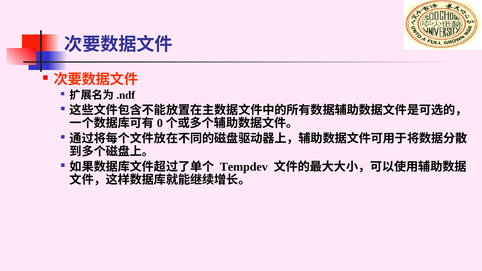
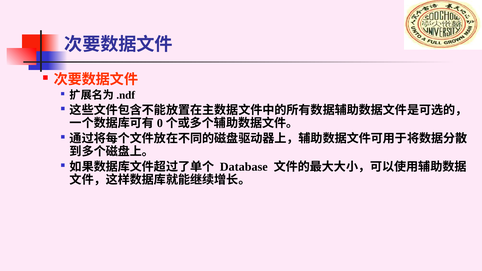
Tempdev: Tempdev -> Database
